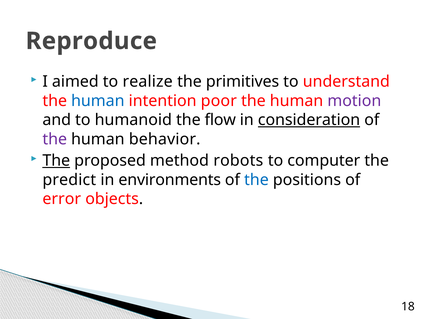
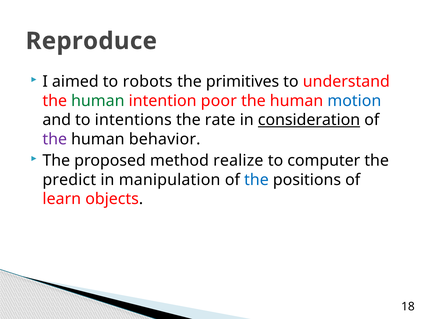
realize: realize -> robots
human at (98, 101) colour: blue -> green
motion colour: purple -> blue
humanoid: humanoid -> intentions
flow: flow -> rate
The at (56, 161) underline: present -> none
robots: robots -> realize
environments: environments -> manipulation
error: error -> learn
